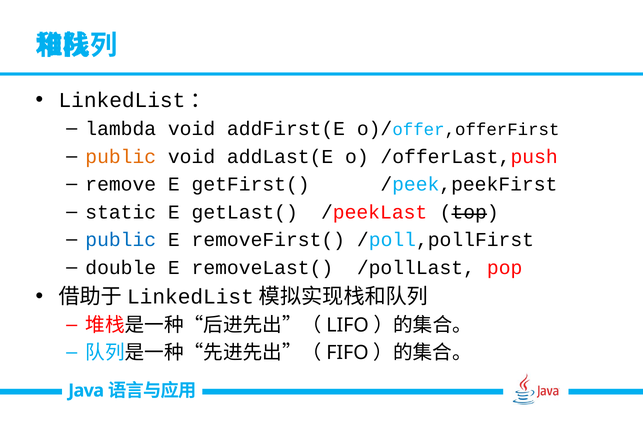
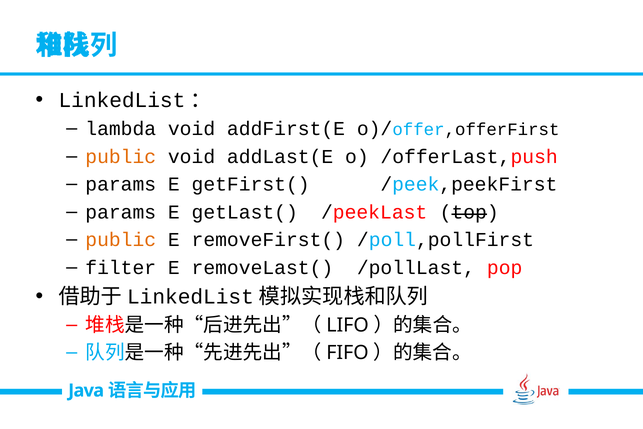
remove at (121, 184): remove -> params
static at (121, 212): static -> params
public at (121, 240) colour: blue -> orange
double: double -> filter
